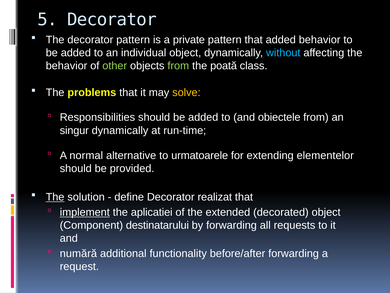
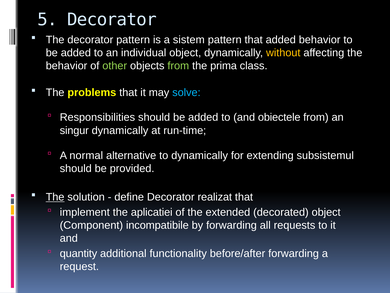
private: private -> sistem
without colour: light blue -> yellow
poată: poată -> prima
solve colour: yellow -> light blue
to urmatoarele: urmatoarele -> dynamically
elementelor: elementelor -> subsistemul
implement underline: present -> none
destinatarului: destinatarului -> incompatibile
numără: numără -> quantity
